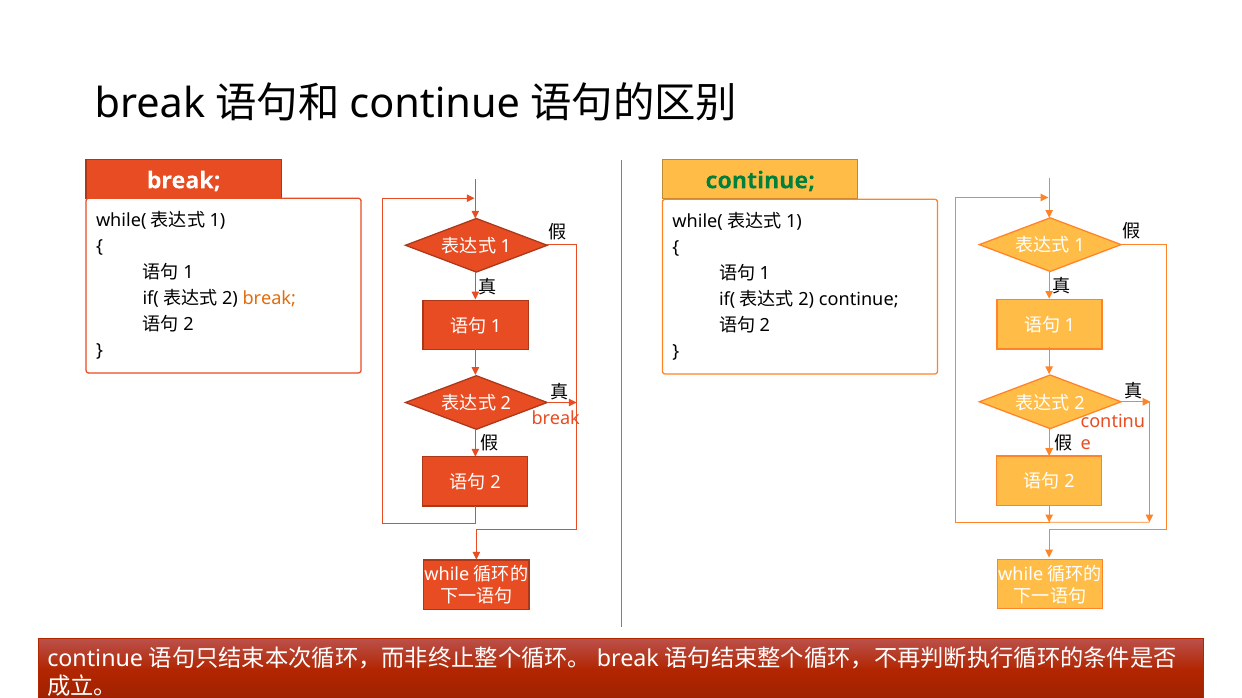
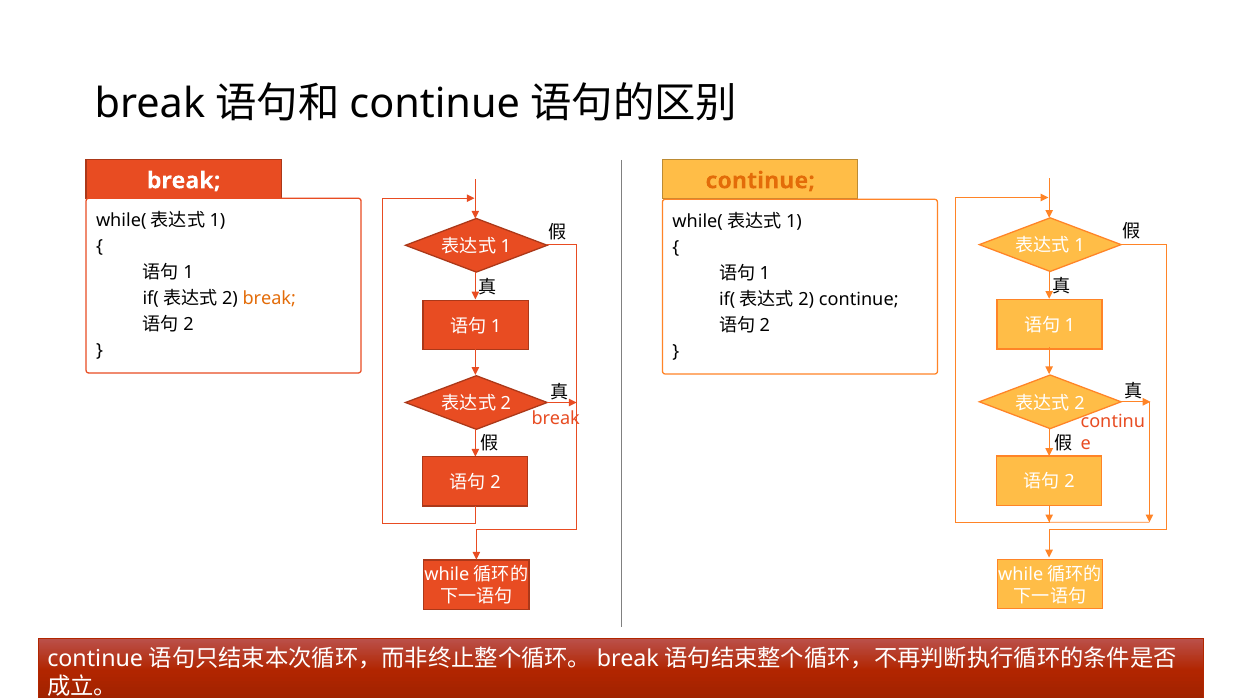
continue at (760, 181) colour: green -> orange
